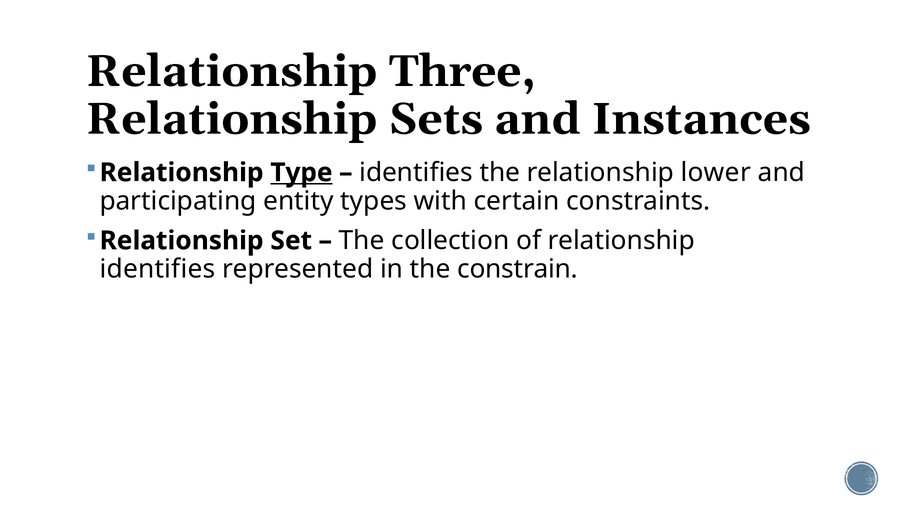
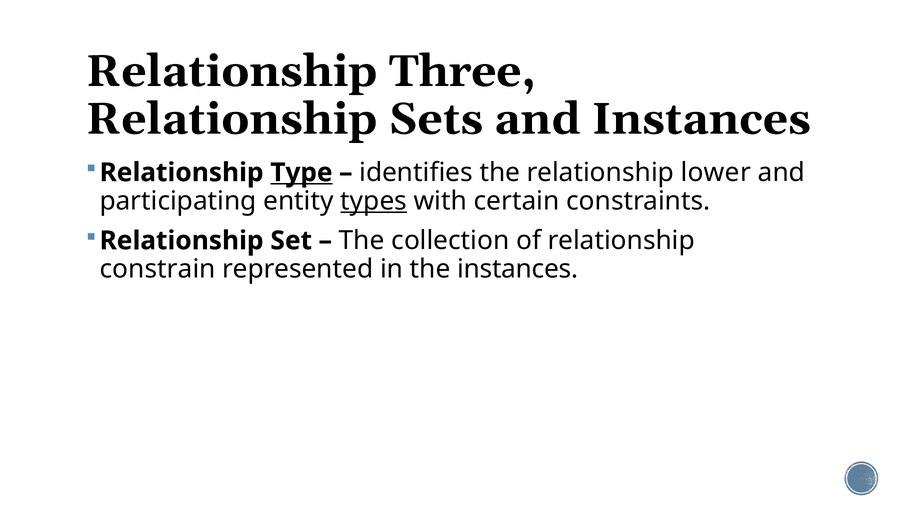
types underline: none -> present
identifies at (158, 269): identifies -> constrain
the constrain: constrain -> instances
